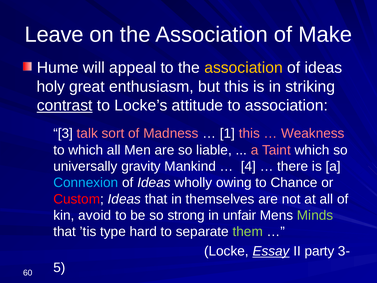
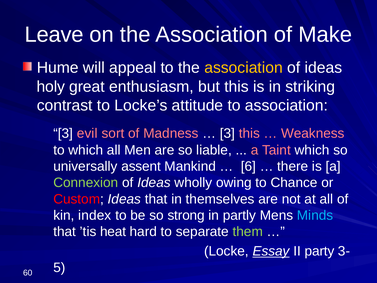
contrast underline: present -> none
talk: talk -> evil
1 at (227, 133): 1 -> 3
gravity: gravity -> assent
4: 4 -> 6
Connexion colour: light blue -> light green
avoid: avoid -> index
unfair: unfair -> partly
Minds colour: light green -> light blue
type: type -> heat
